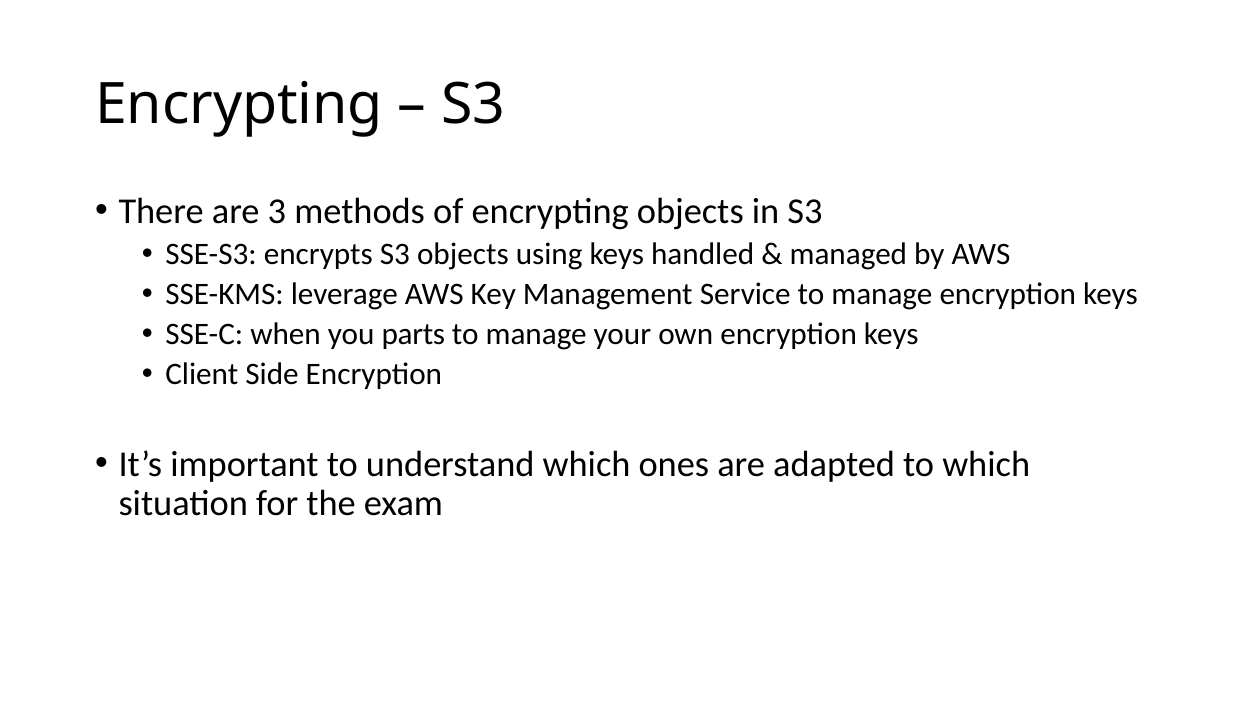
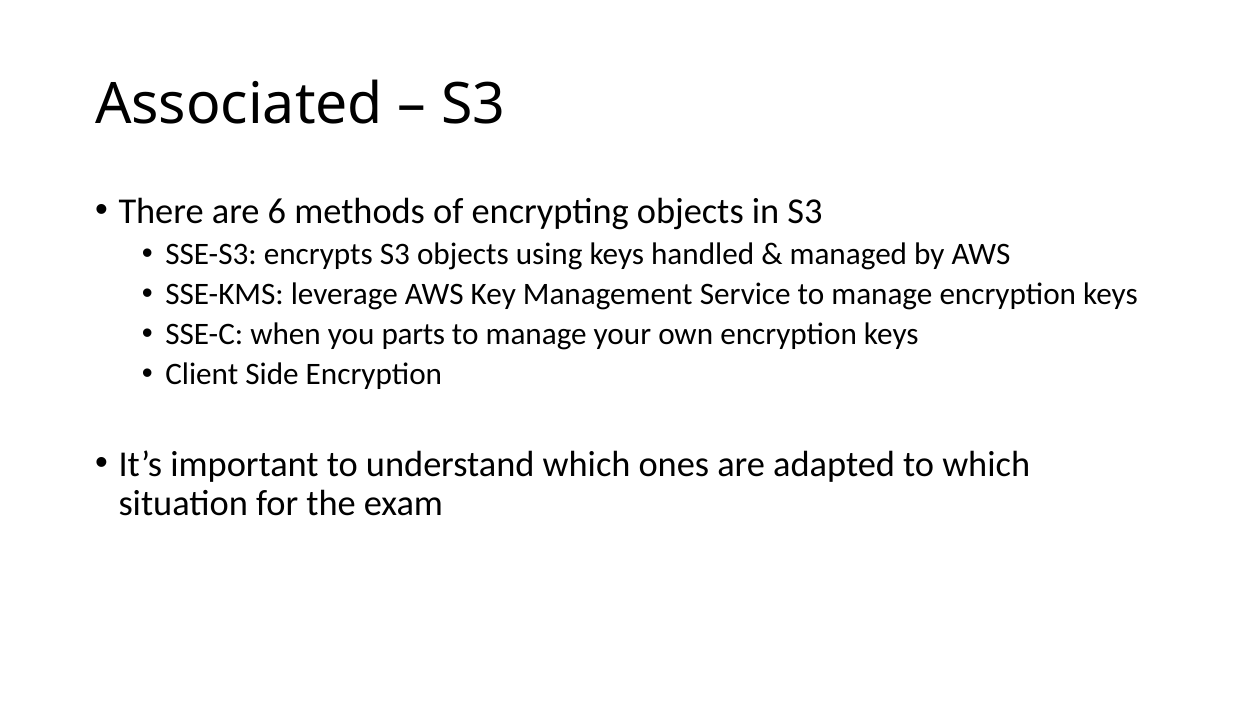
Encrypting at (239, 105): Encrypting -> Associated
3: 3 -> 6
